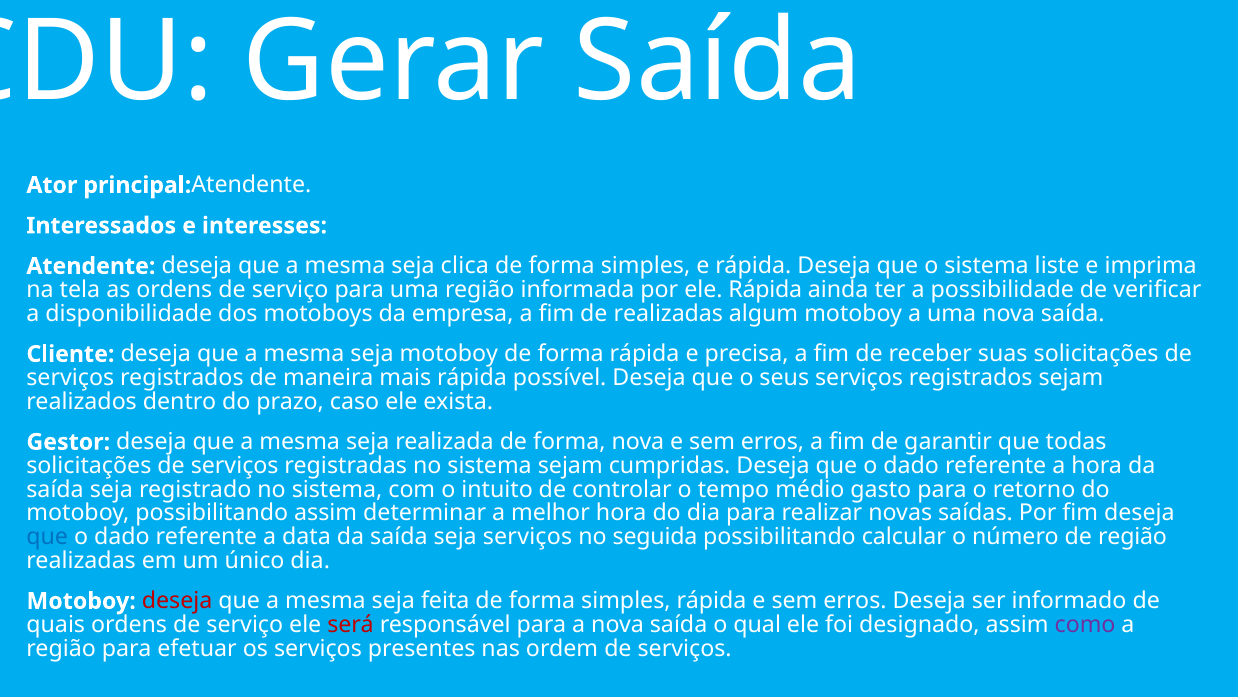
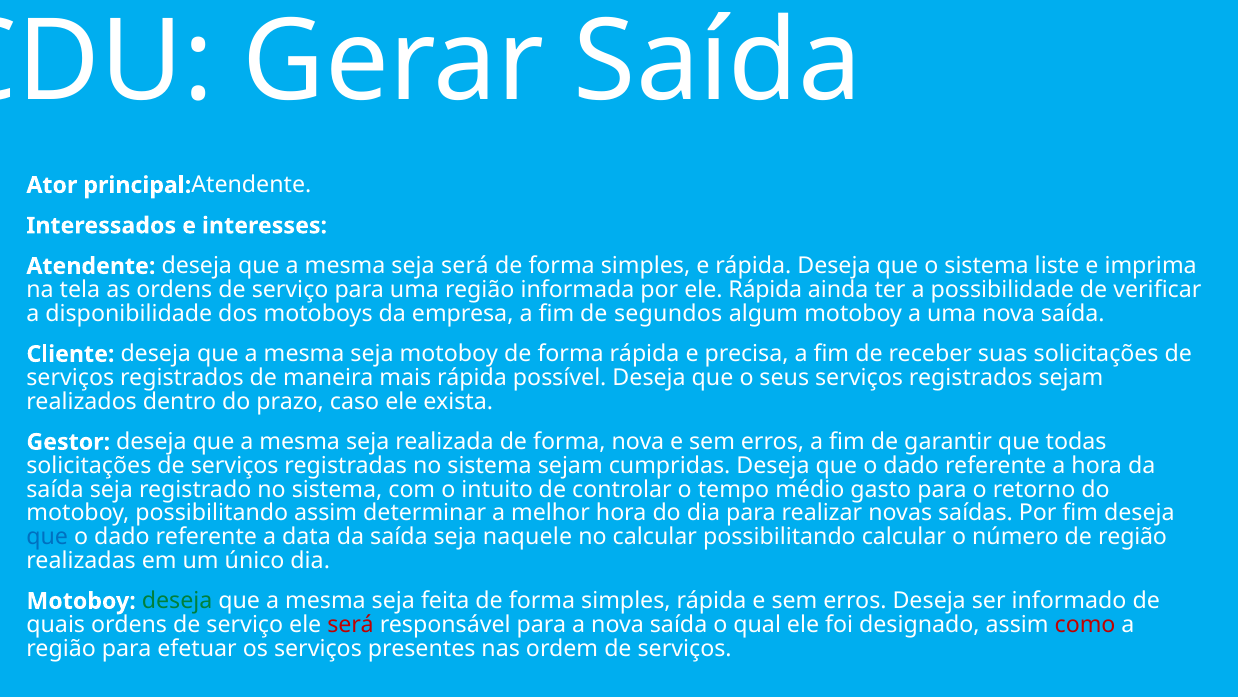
seja clica: clica -> será
de realizadas: realizadas -> segundos
seja serviços: serviços -> naquele
no seguida: seguida -> calcular
deseja at (177, 601) colour: red -> green
como colour: purple -> red
